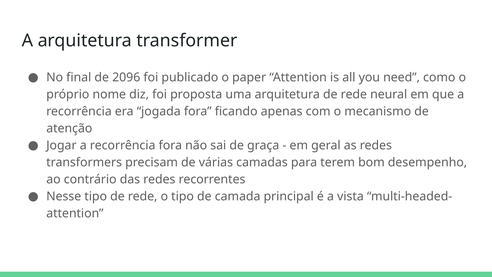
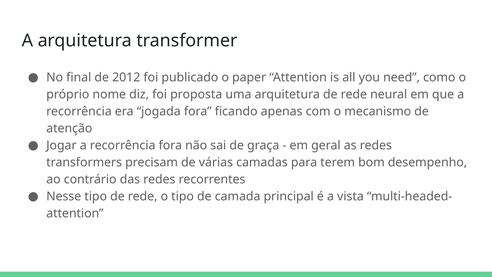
2096: 2096 -> 2012
